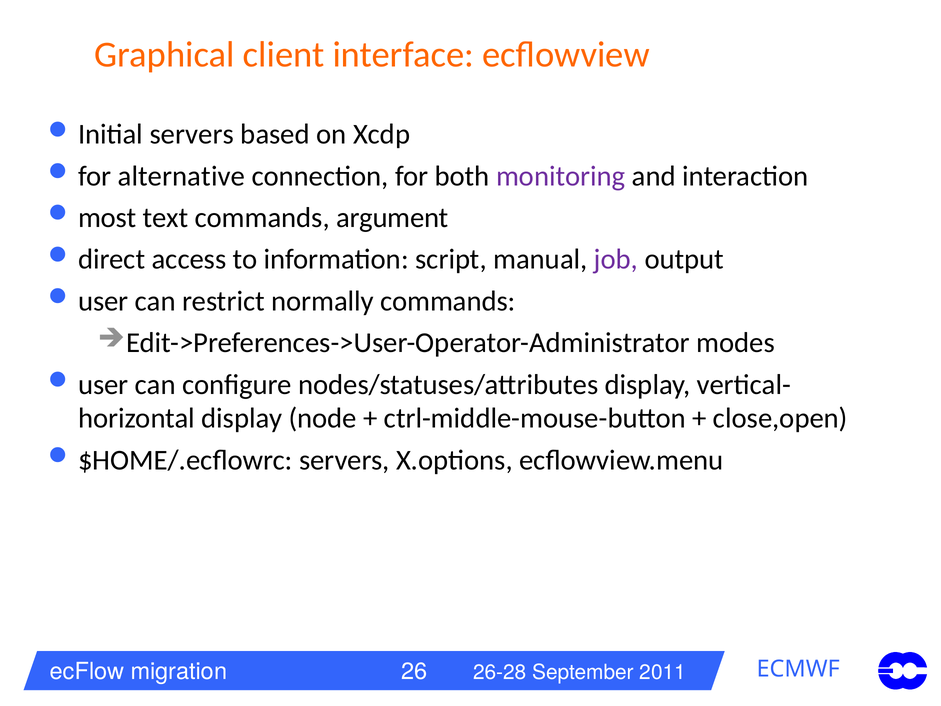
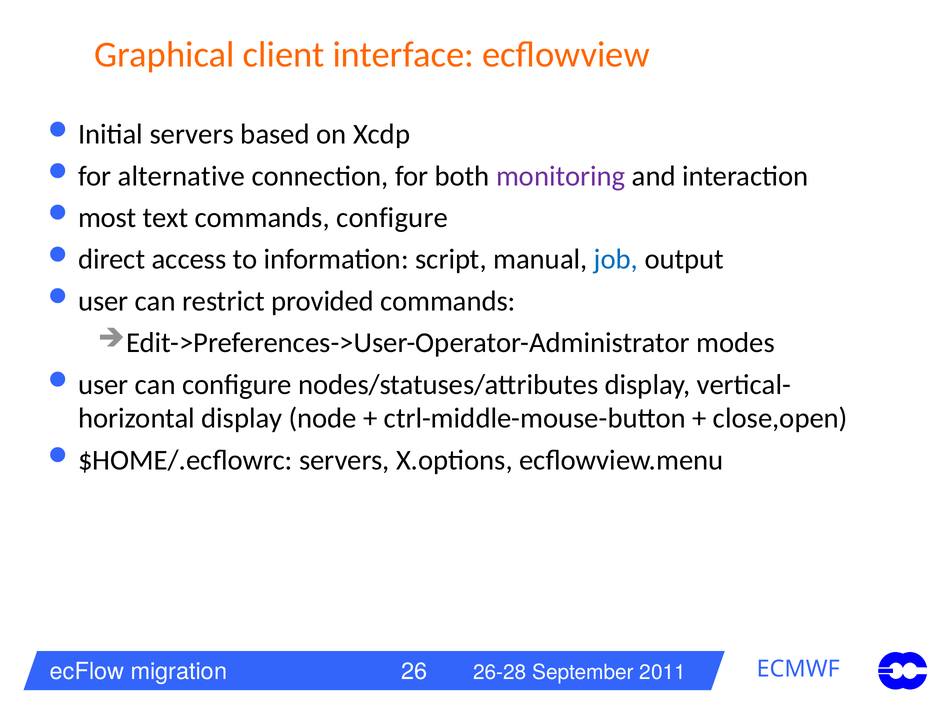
commands argument: argument -> configure
job colour: purple -> blue
normally: normally -> provided
